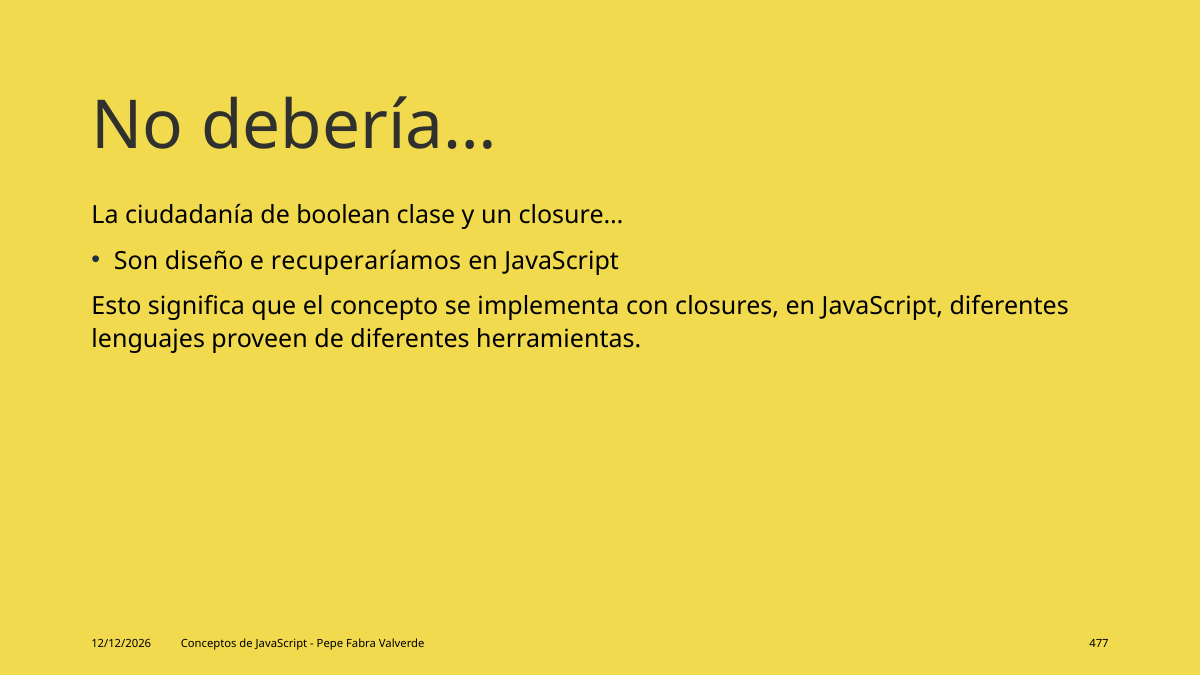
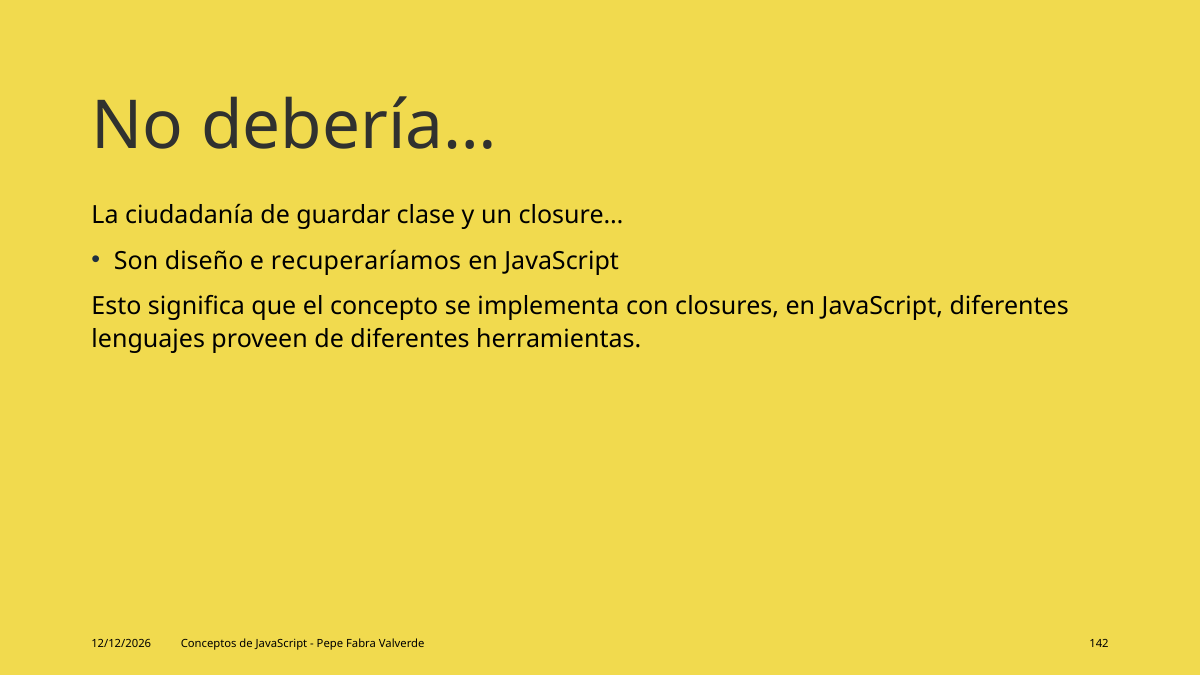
boolean: boolean -> guardar
477: 477 -> 142
